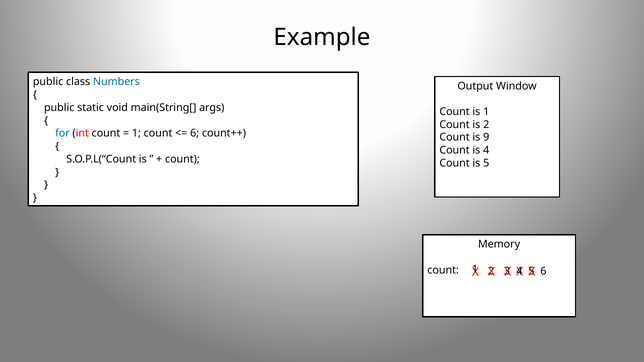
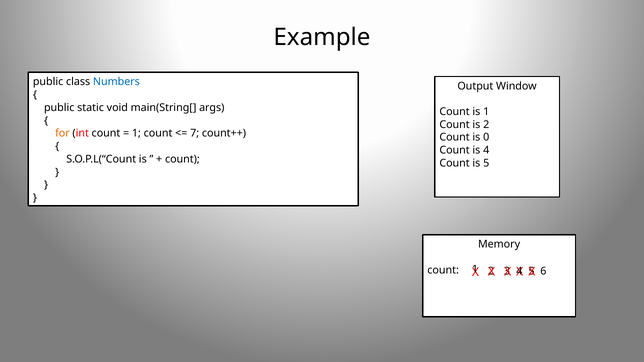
for colour: blue -> orange
6 at (195, 133): 6 -> 7
9: 9 -> 0
